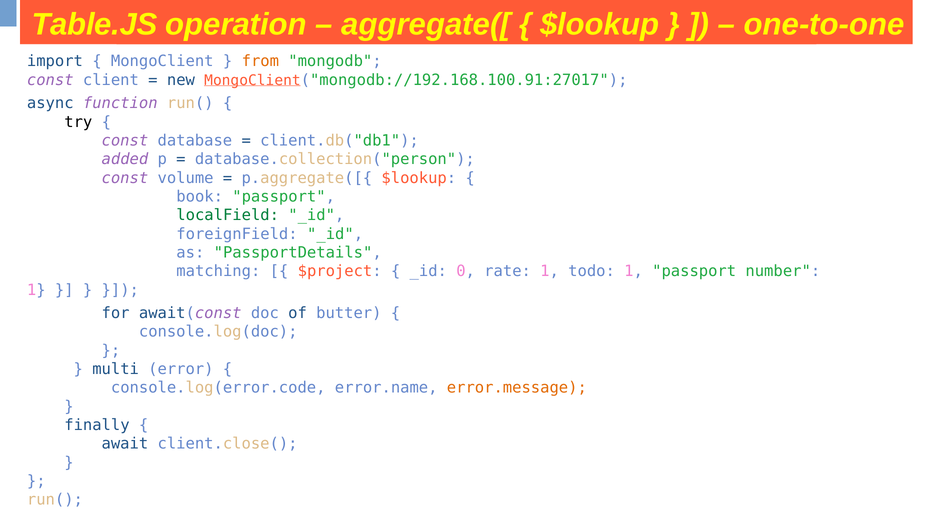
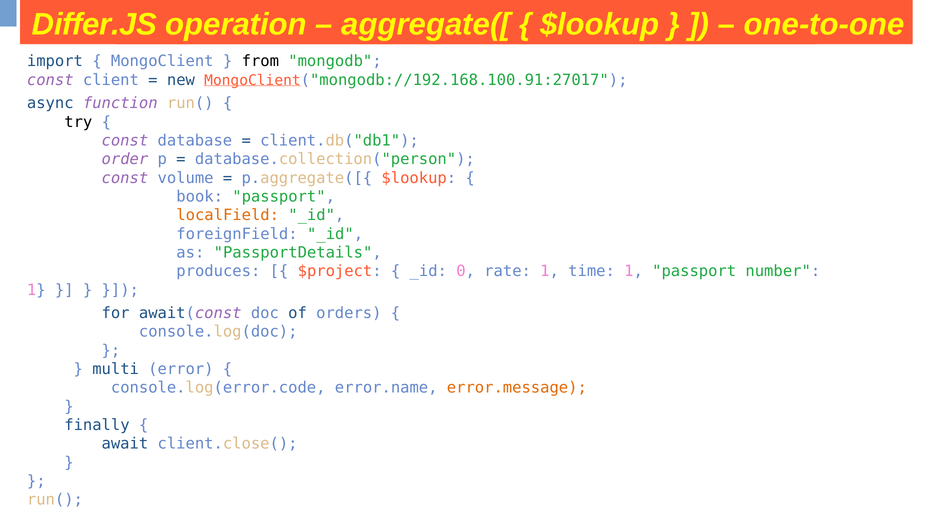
Table.JS: Table.JS -> Differ.JS
from colour: orange -> black
added: added -> order
localField colour: green -> orange
matching: matching -> produces
todo: todo -> time
butter: butter -> orders
